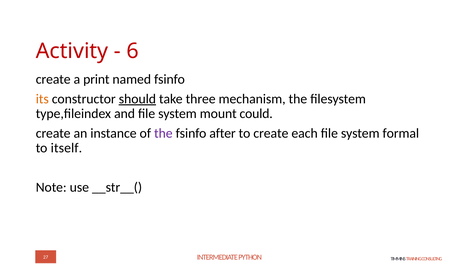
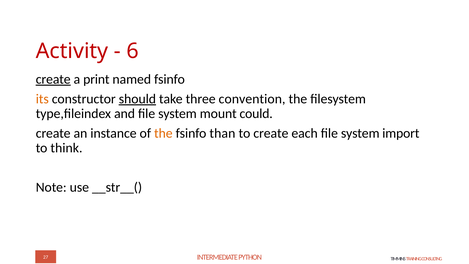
create at (53, 79) underline: none -> present
mechanism: mechanism -> convention
the at (163, 133) colour: purple -> orange
after: after -> than
formal: formal -> import
itself: itself -> think
